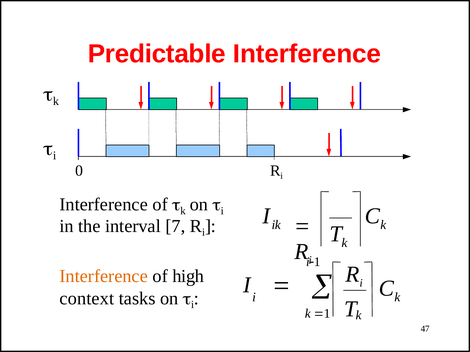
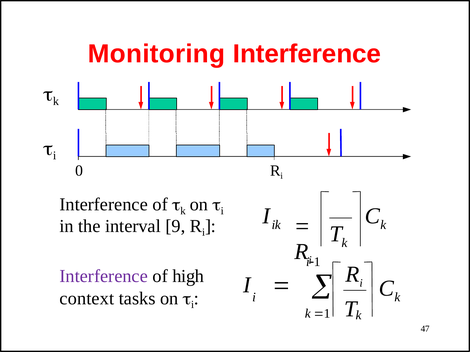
Predictable: Predictable -> Monitoring
7: 7 -> 9
Interference at (104, 276) colour: orange -> purple
